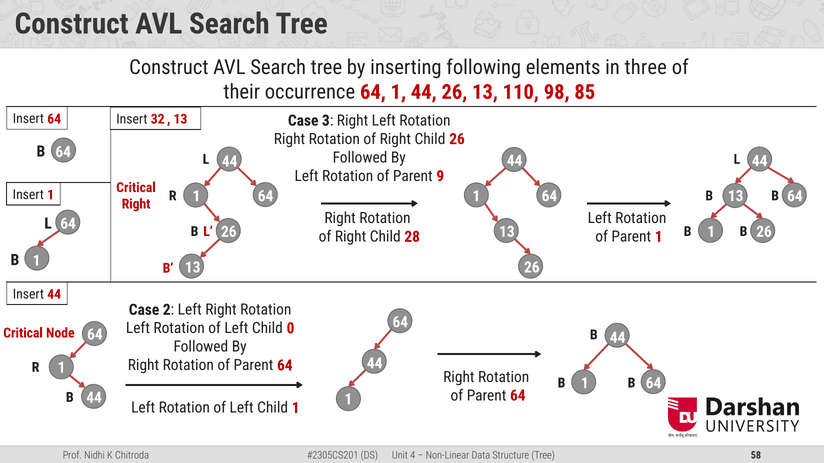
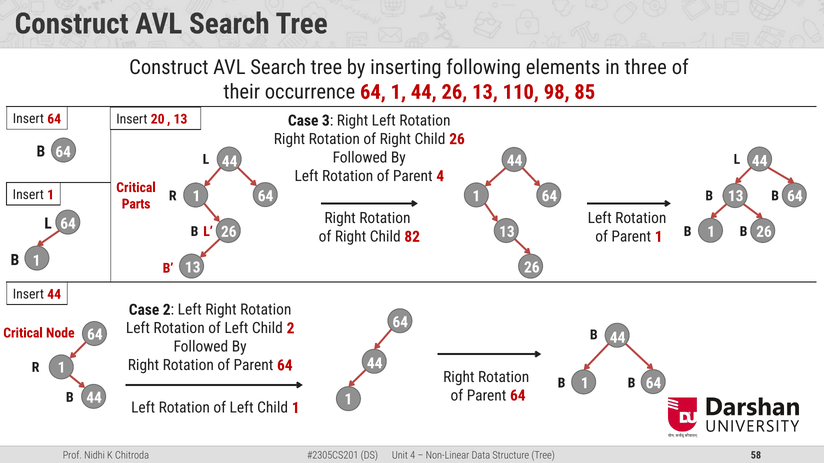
32: 32 -> 20
Parent 9: 9 -> 4
Right at (136, 204): Right -> Parts
28: 28 -> 82
Child 0: 0 -> 2
